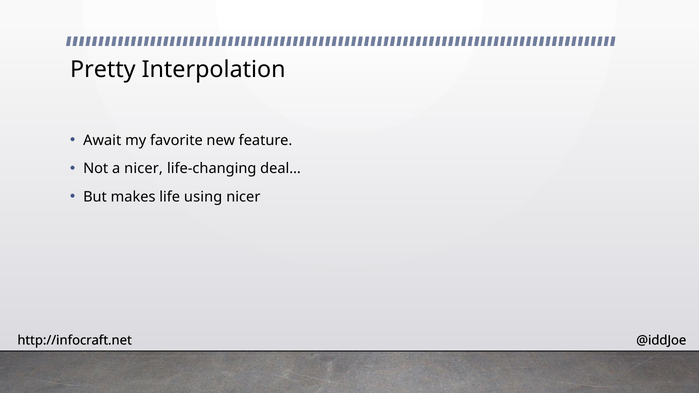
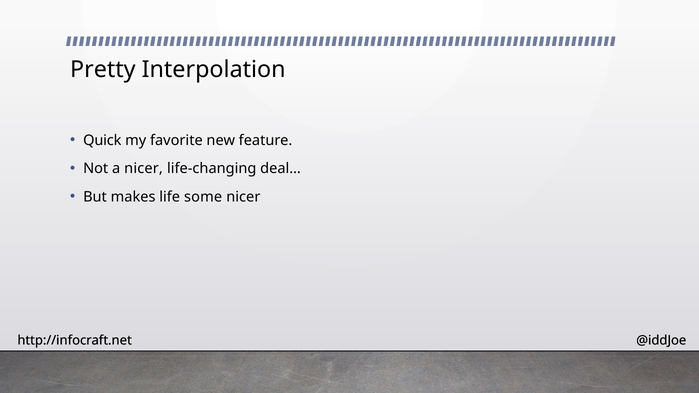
Await: Await -> Quick
using: using -> some
